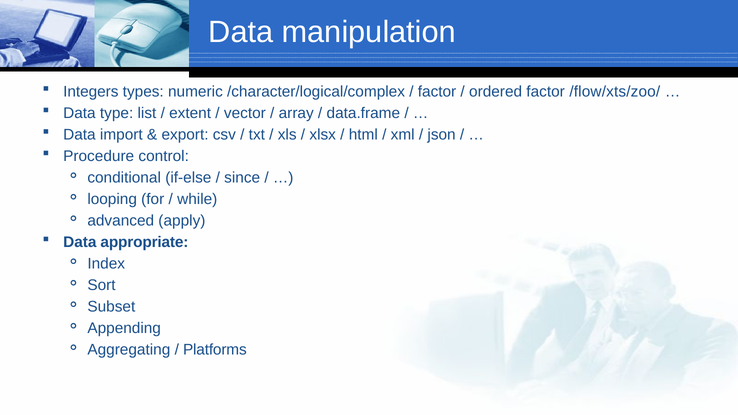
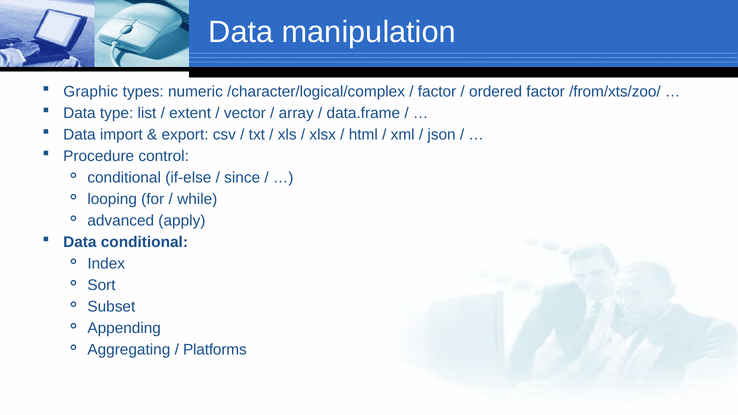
Integers: Integers -> Graphic
/flow/xts/zoo/: /flow/xts/zoo/ -> /from/xts/zoo/
Data appropriate: appropriate -> conditional
